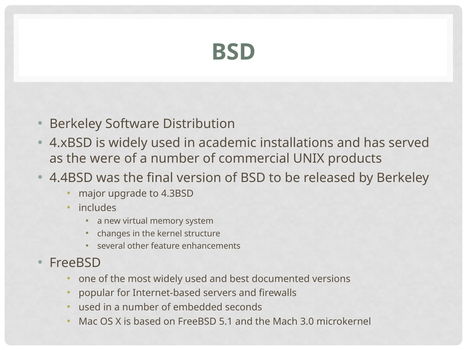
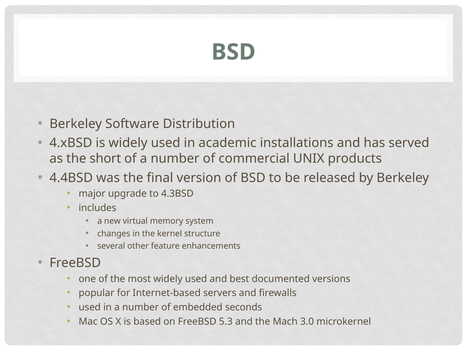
were: were -> short
5.1: 5.1 -> 5.3
